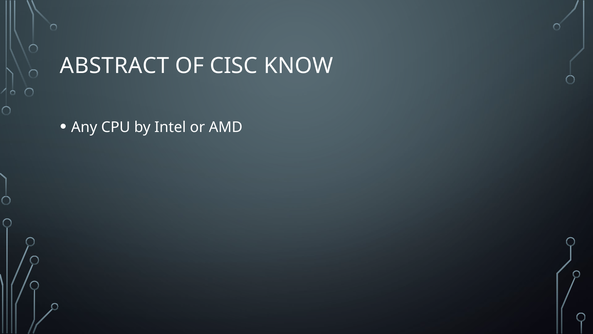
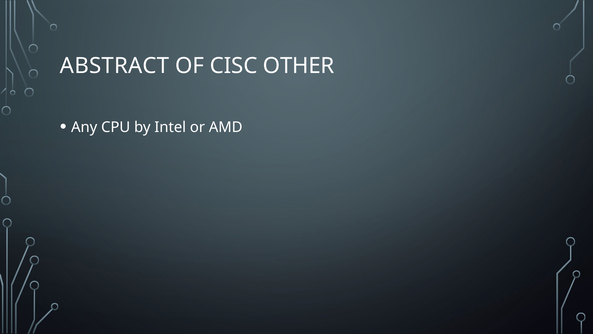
KNOW: KNOW -> OTHER
